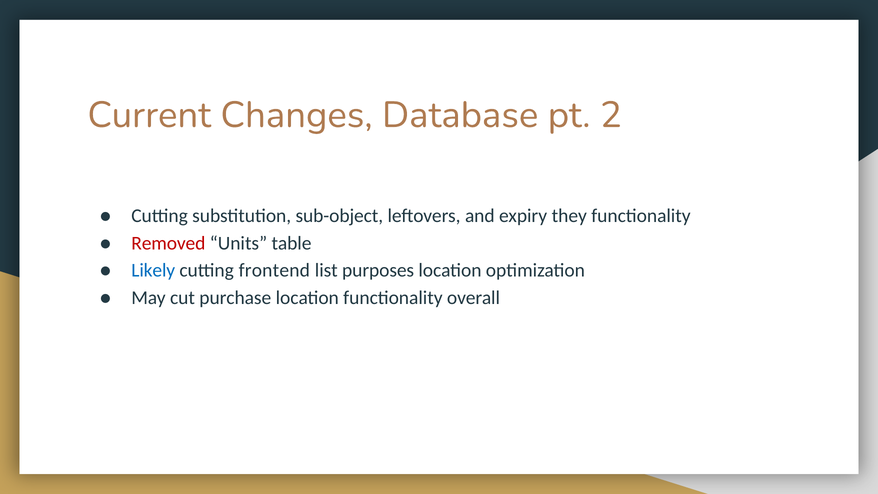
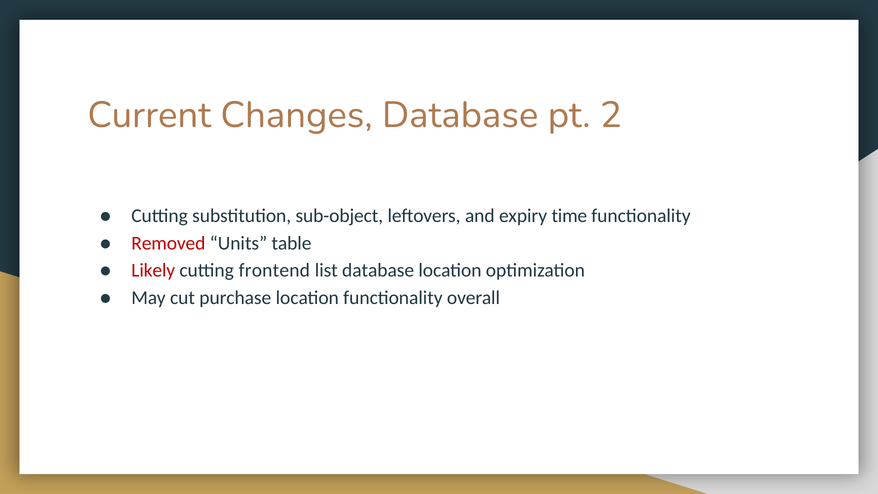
they: they -> time
Likely colour: blue -> red
list purposes: purposes -> database
